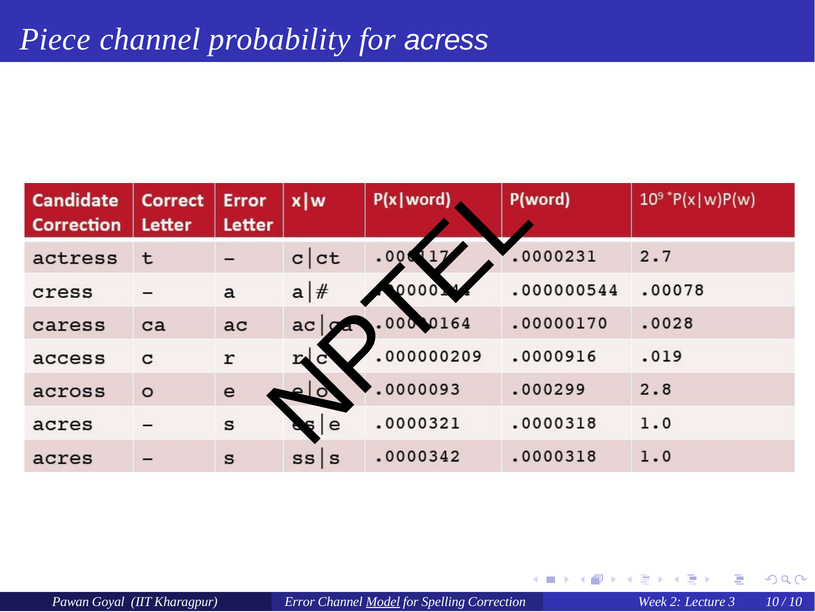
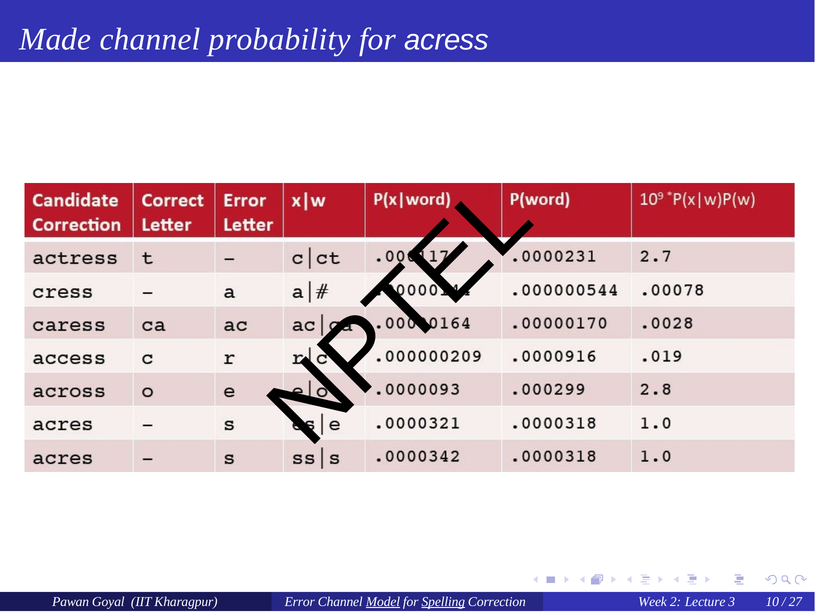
Piece: Piece -> Made
Spelling underline: none -> present
10 at (795, 601): 10 -> 27
